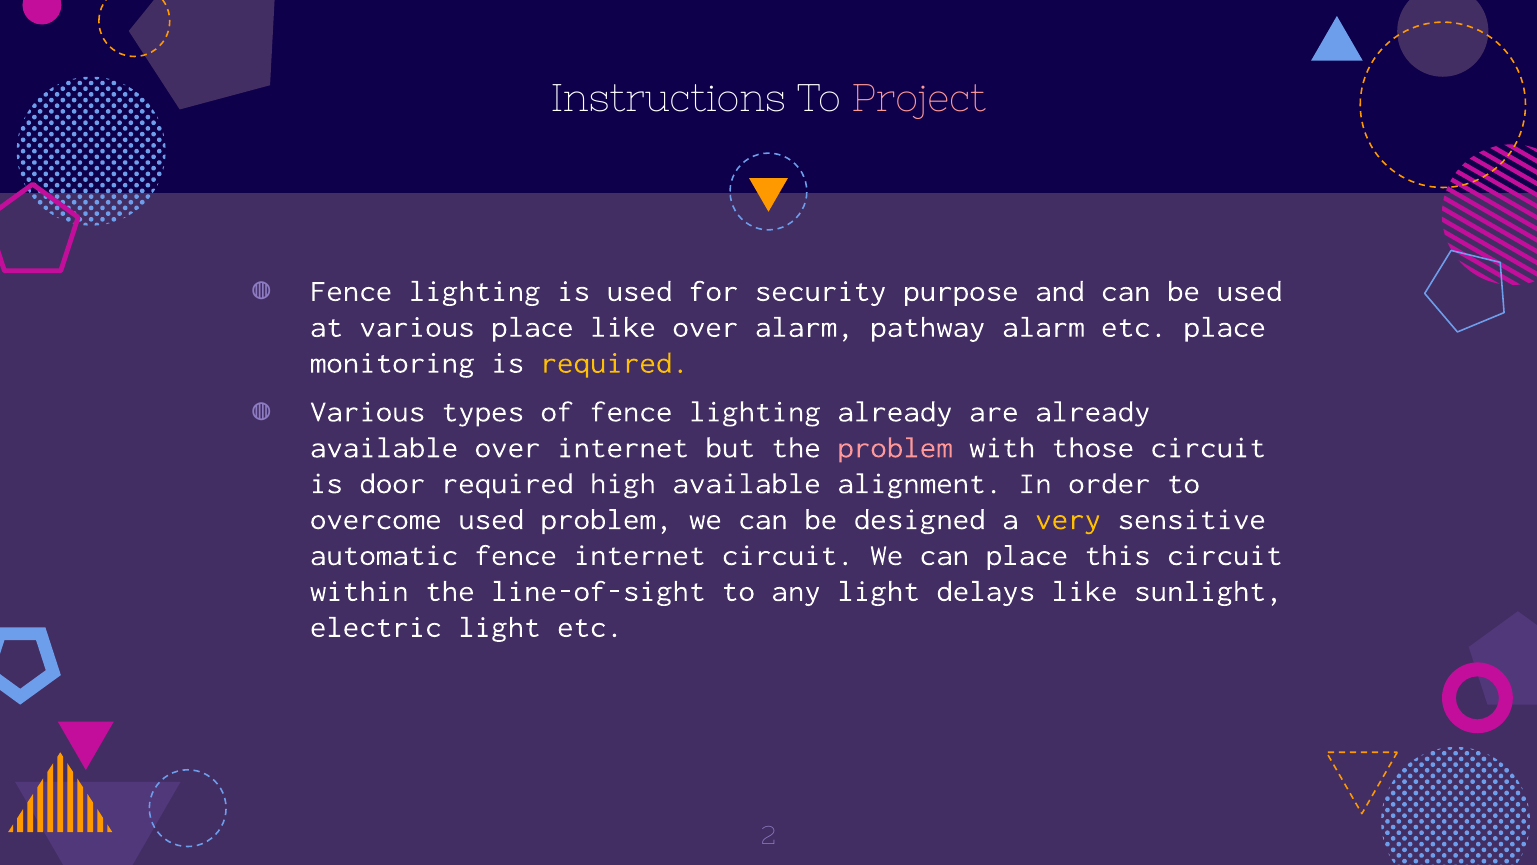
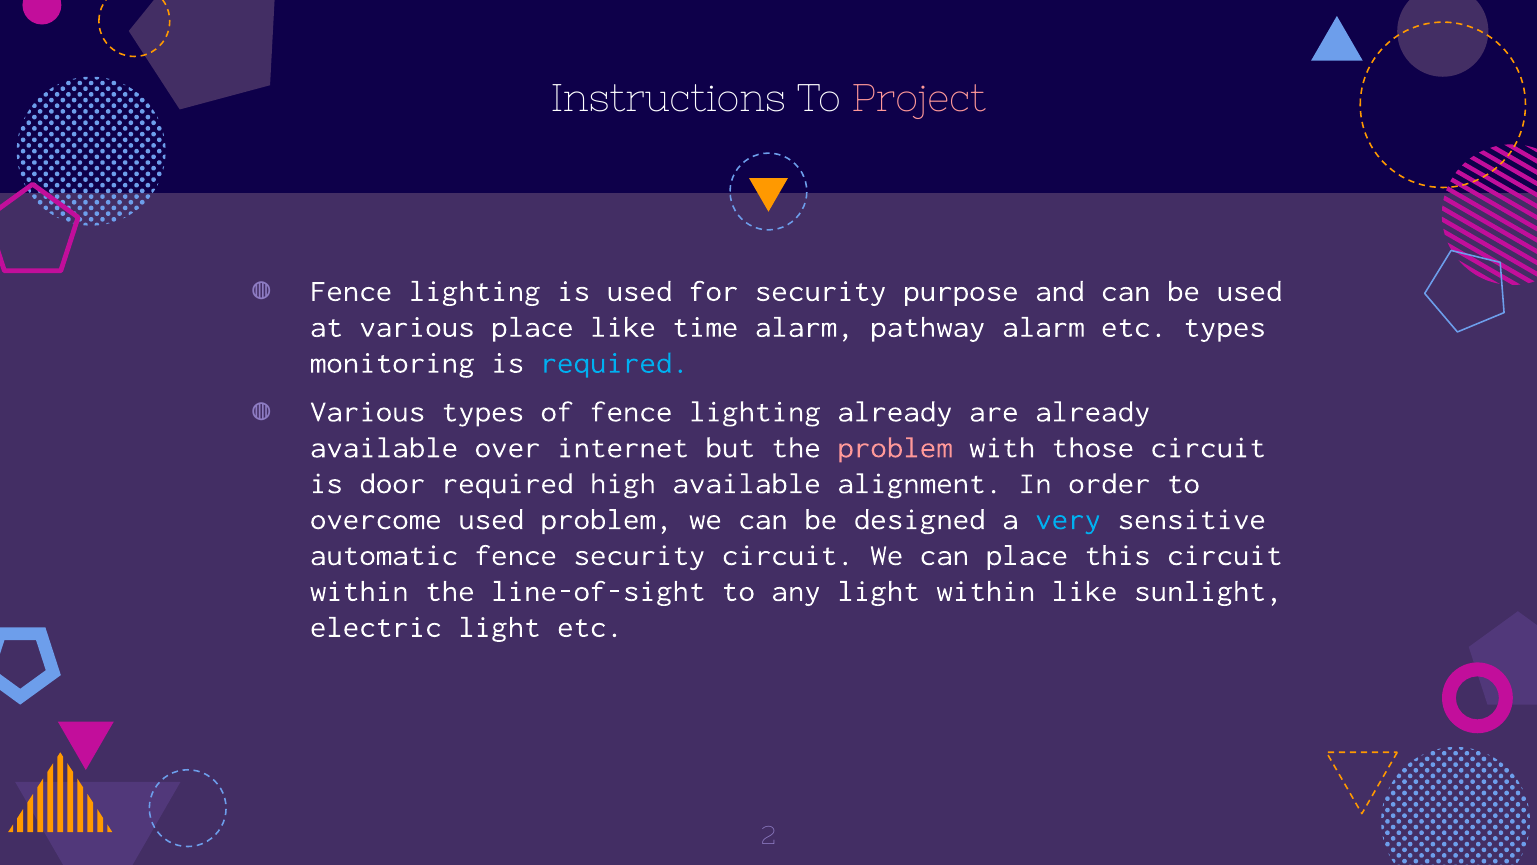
like over: over -> time
etc place: place -> types
required at (615, 363) colour: yellow -> light blue
very colour: yellow -> light blue
fence internet: internet -> security
light delays: delays -> within
